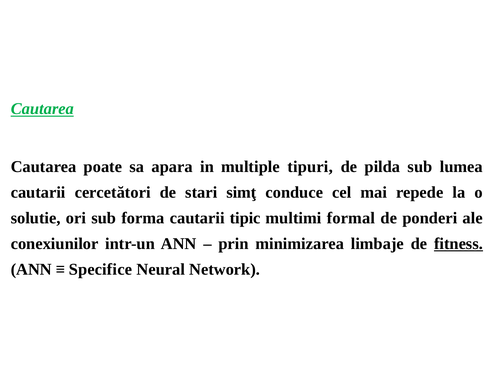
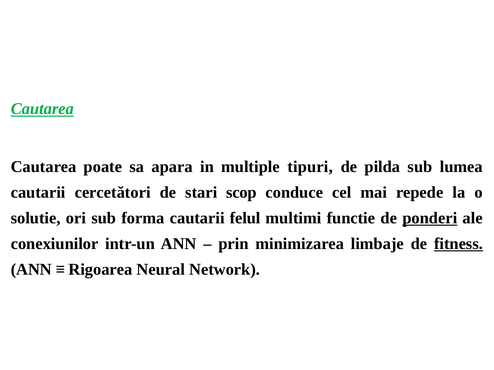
simţ: simţ -> scop
tipic: tipic -> felul
formal: formal -> functie
ponderi underline: none -> present
Specifice: Specifice -> Rigoarea
